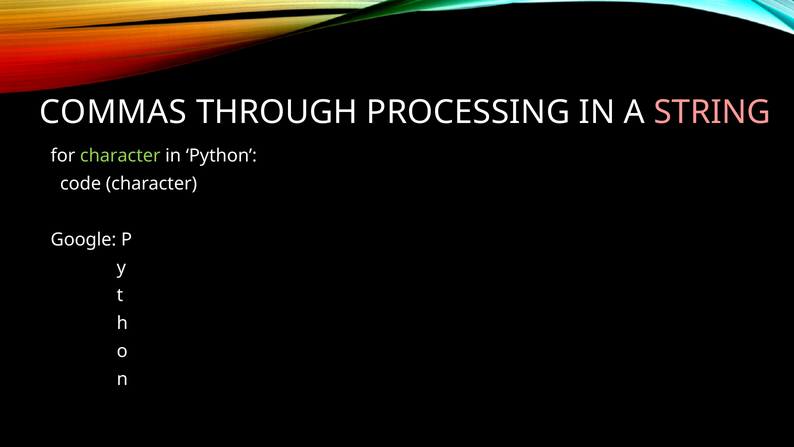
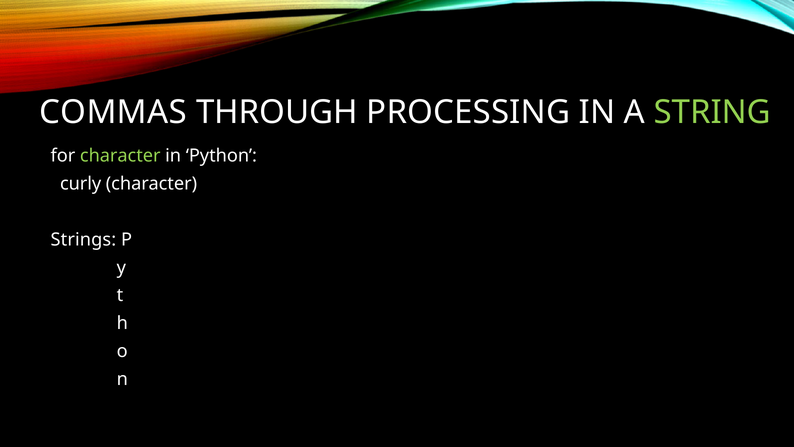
STRING colour: pink -> light green
code: code -> curly
Google: Google -> Strings
